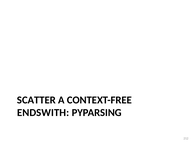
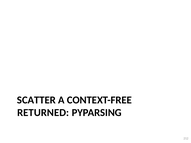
ENDSWITH: ENDSWITH -> RETURNED
